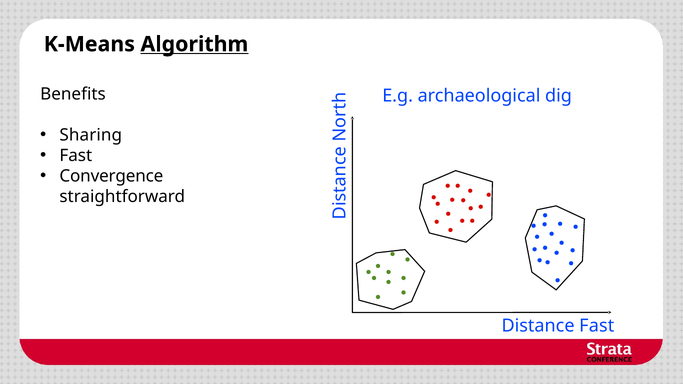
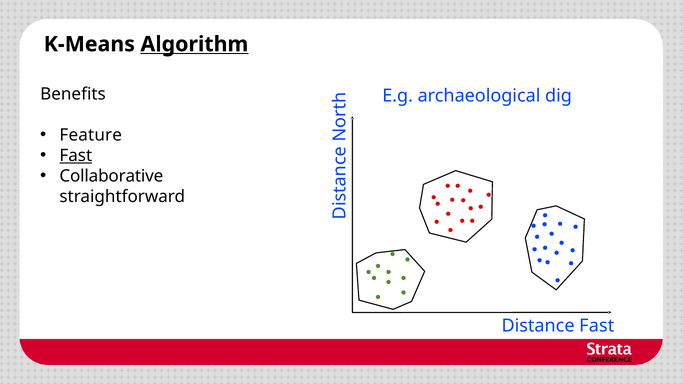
Sharing: Sharing -> Feature
Fast at (76, 156) underline: none -> present
Convergence: Convergence -> Collaborative
